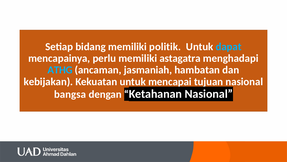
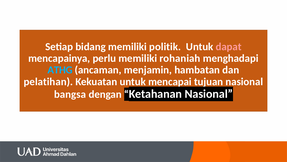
dapat colour: light blue -> pink
astagatra: astagatra -> rohaniah
jasmaniah: jasmaniah -> menjamin
kebijakan: kebijakan -> pelatihan
